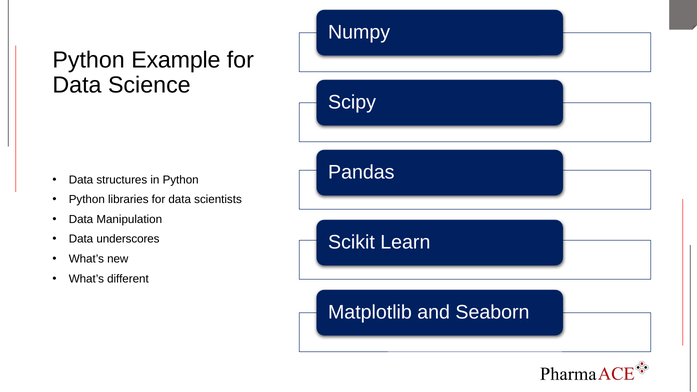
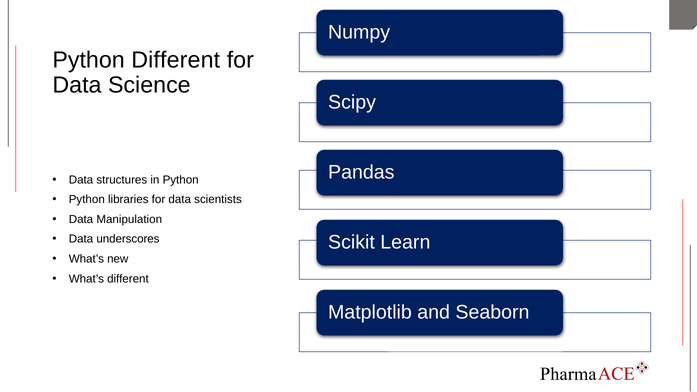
Python Example: Example -> Different
